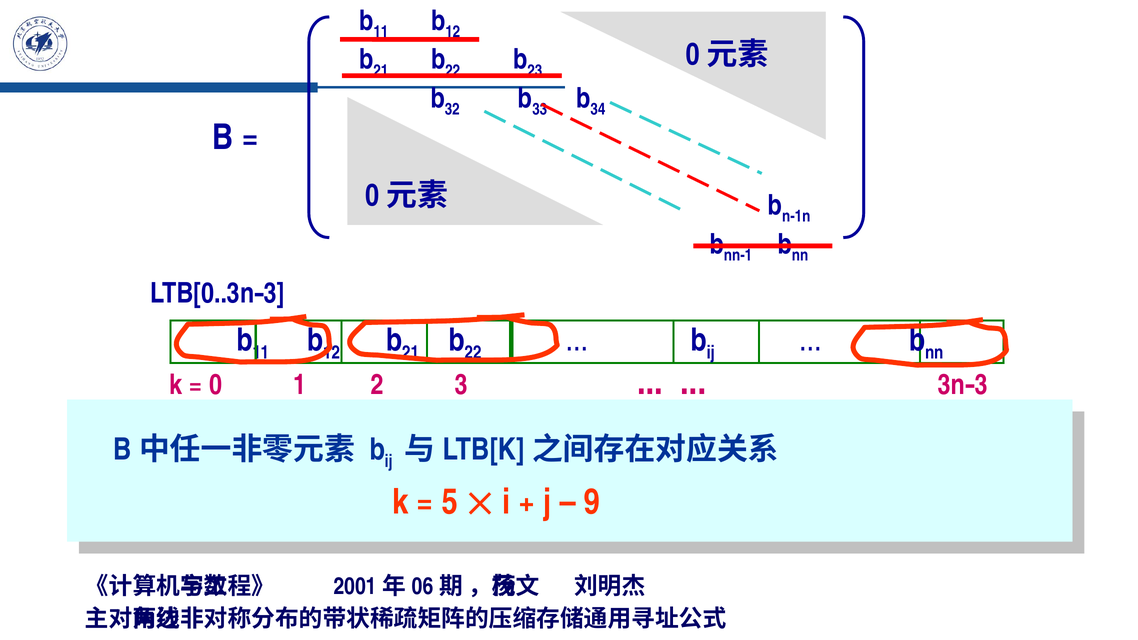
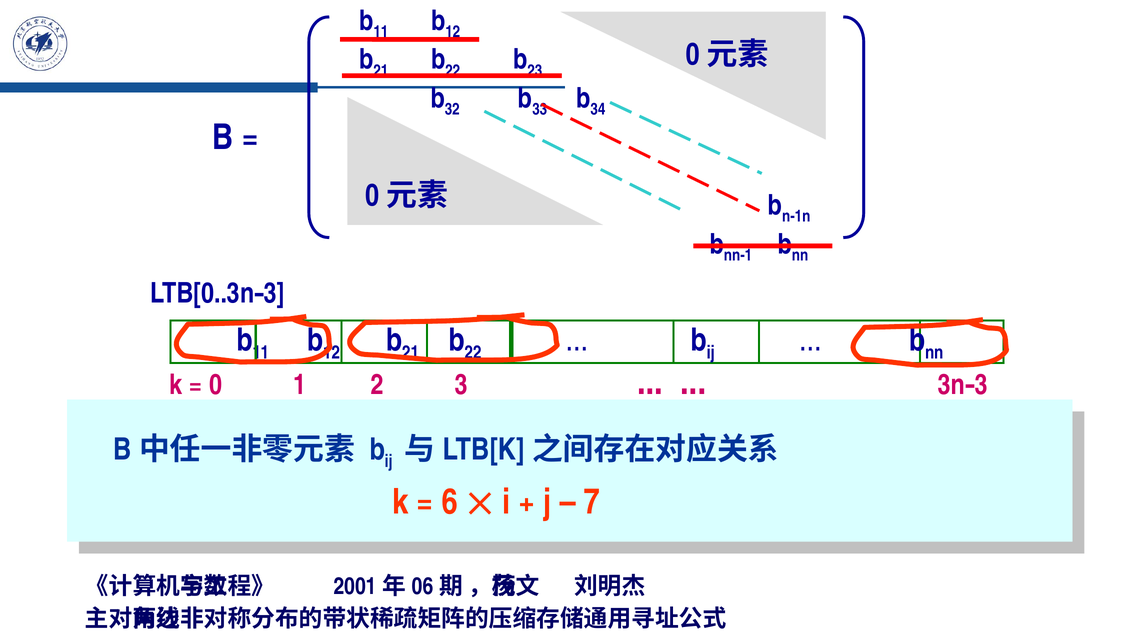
5: 5 -> 6
9: 9 -> 7
